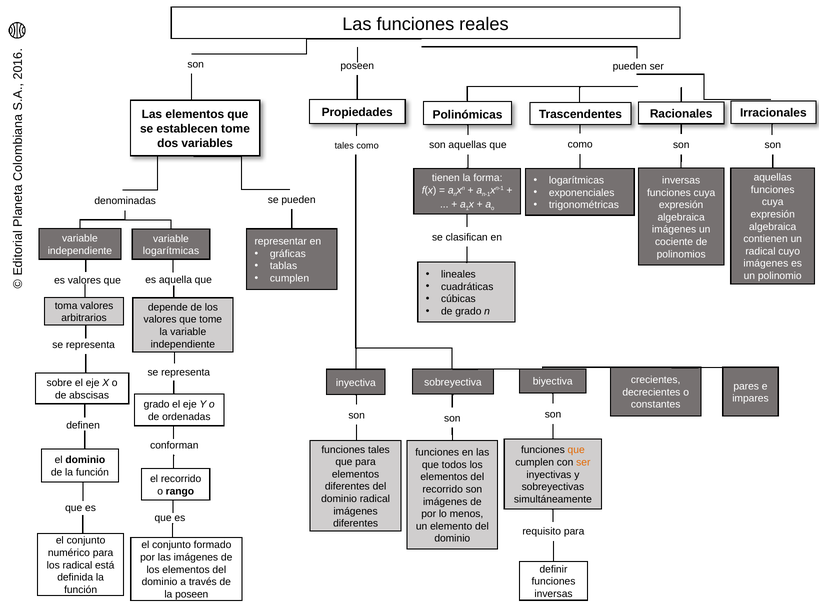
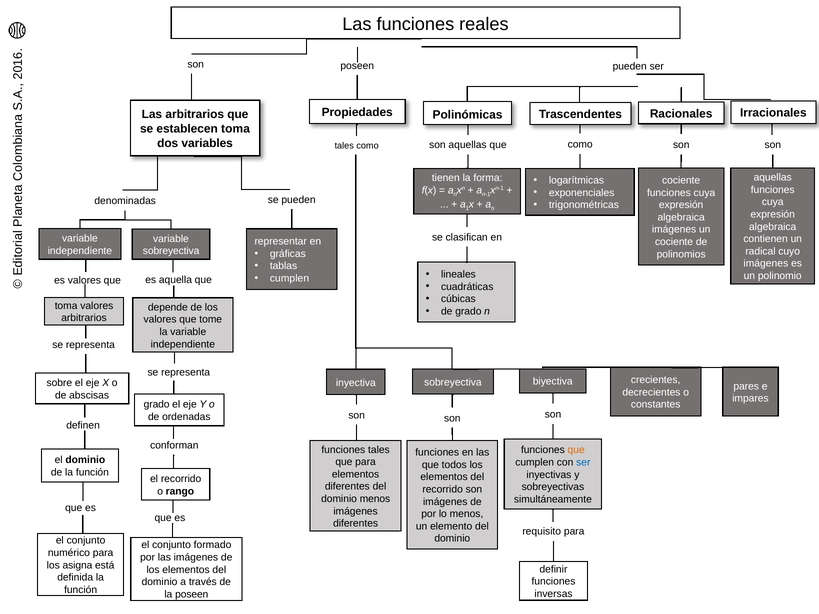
Las elementos: elementos -> arbitrarios
establecen tome: tome -> toma
inversas at (681, 180): inversas -> cociente
logarítmicas at (171, 251): logarítmicas -> sobreyectiva
ser at (583, 463) colour: orange -> blue
dominio radical: radical -> menos
los radical: radical -> asigna
